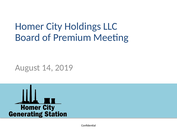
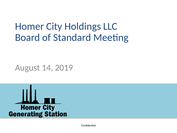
Premium: Premium -> Standard
